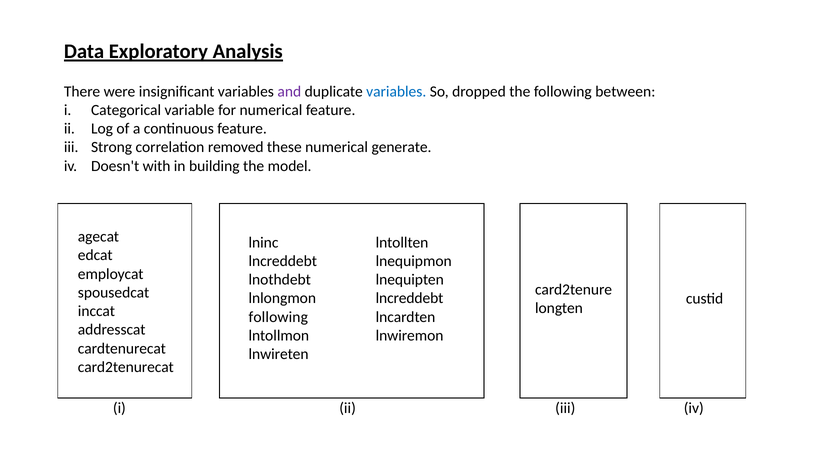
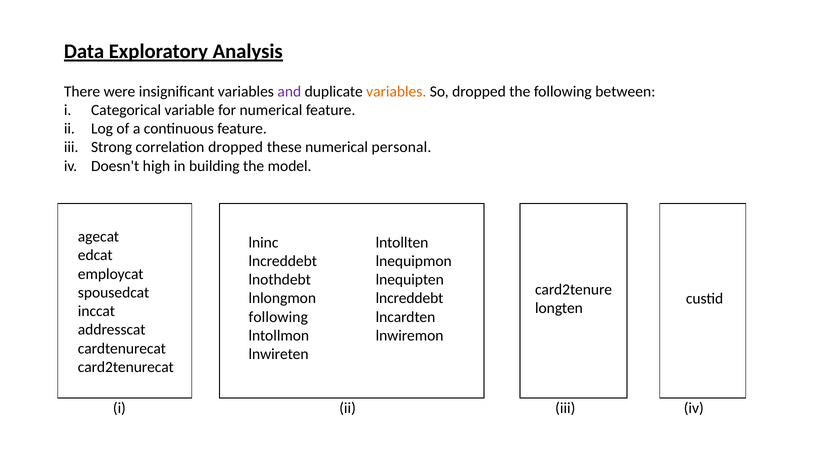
variables at (396, 91) colour: blue -> orange
correlation removed: removed -> dropped
generate: generate -> personal
with: with -> high
